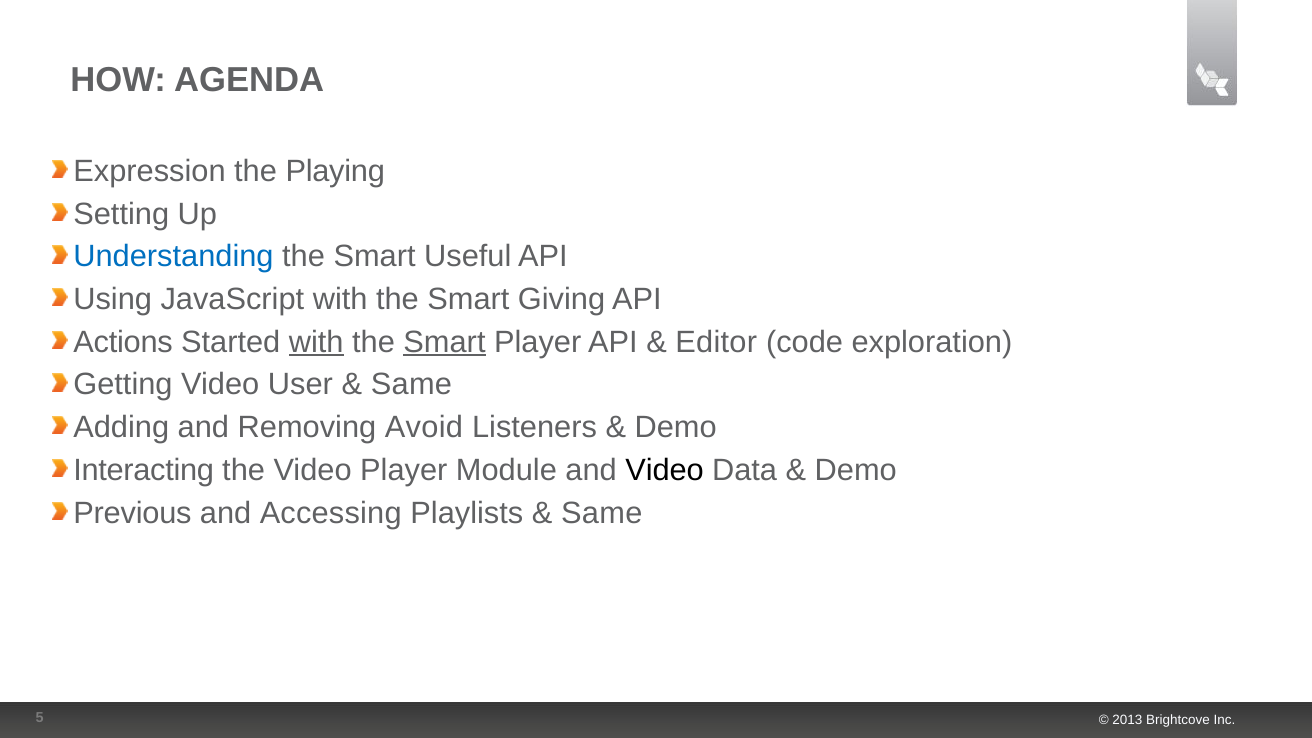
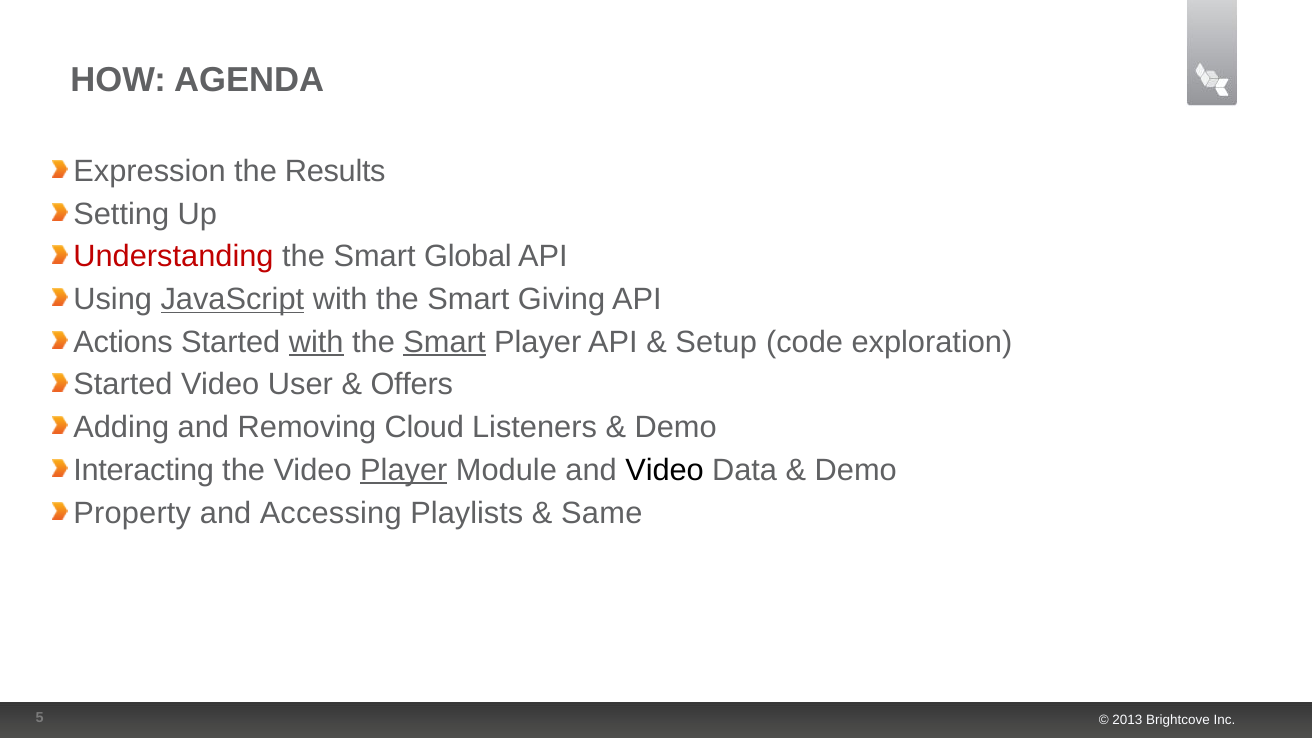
Playing: Playing -> Results
Understanding colour: blue -> red
Useful: Useful -> Global
JavaScript underline: none -> present
Editor: Editor -> Setup
Getting at (123, 385): Getting -> Started
Same at (411, 385): Same -> Offers
Avoid: Avoid -> Cloud
Player at (404, 470) underline: none -> present
Previous: Previous -> Property
